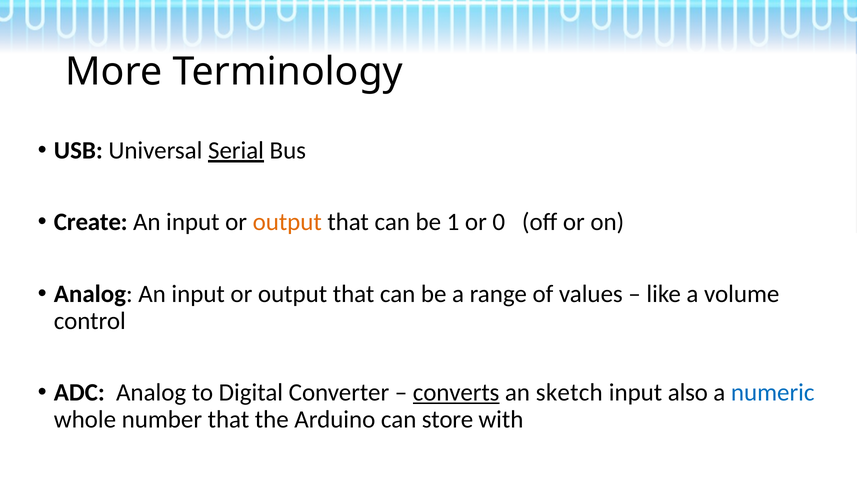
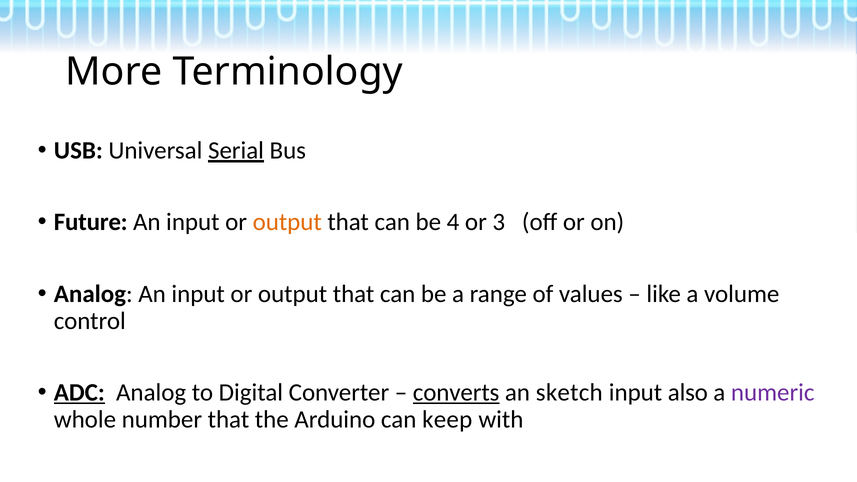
Create: Create -> Future
1: 1 -> 4
0: 0 -> 3
ADC underline: none -> present
numeric colour: blue -> purple
store: store -> keep
